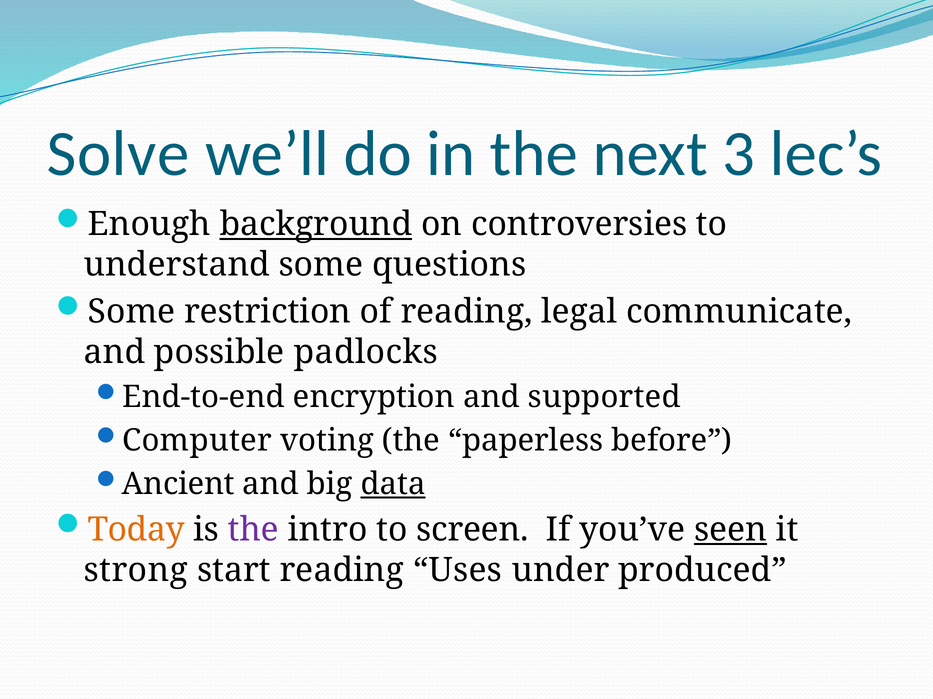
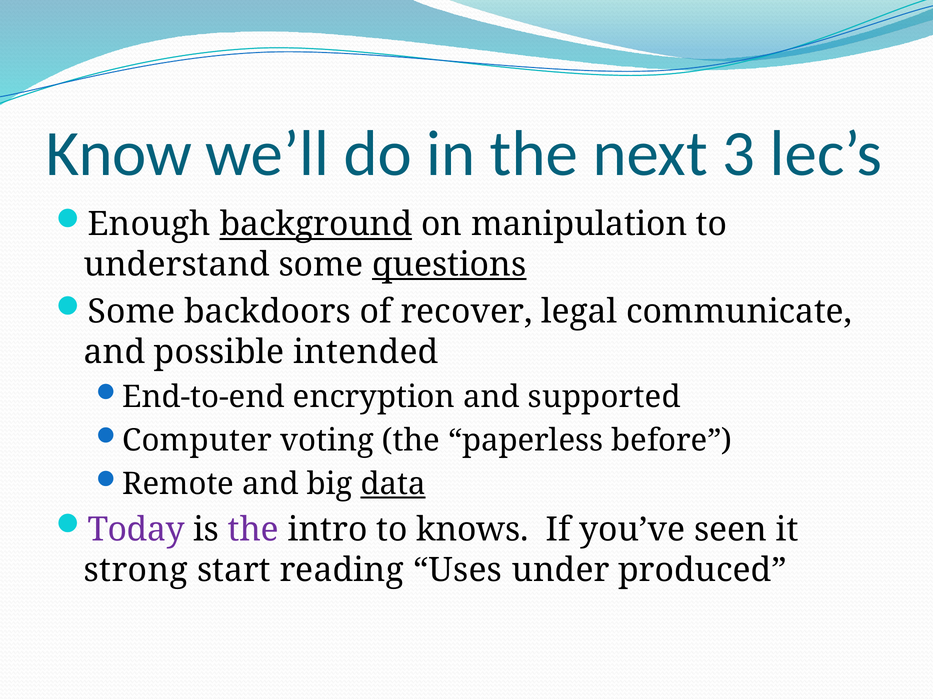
Solve: Solve -> Know
controversies: controversies -> manipulation
questions underline: none -> present
restriction: restriction -> backdoors
of reading: reading -> recover
padlocks: padlocks -> intended
Ancient: Ancient -> Remote
Today colour: orange -> purple
screen: screen -> knows
seen underline: present -> none
